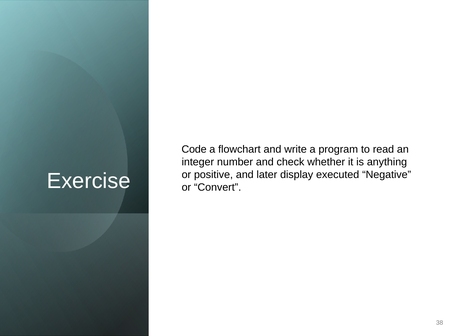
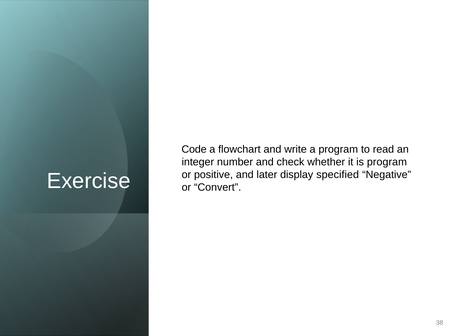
is anything: anything -> program
executed: executed -> specified
